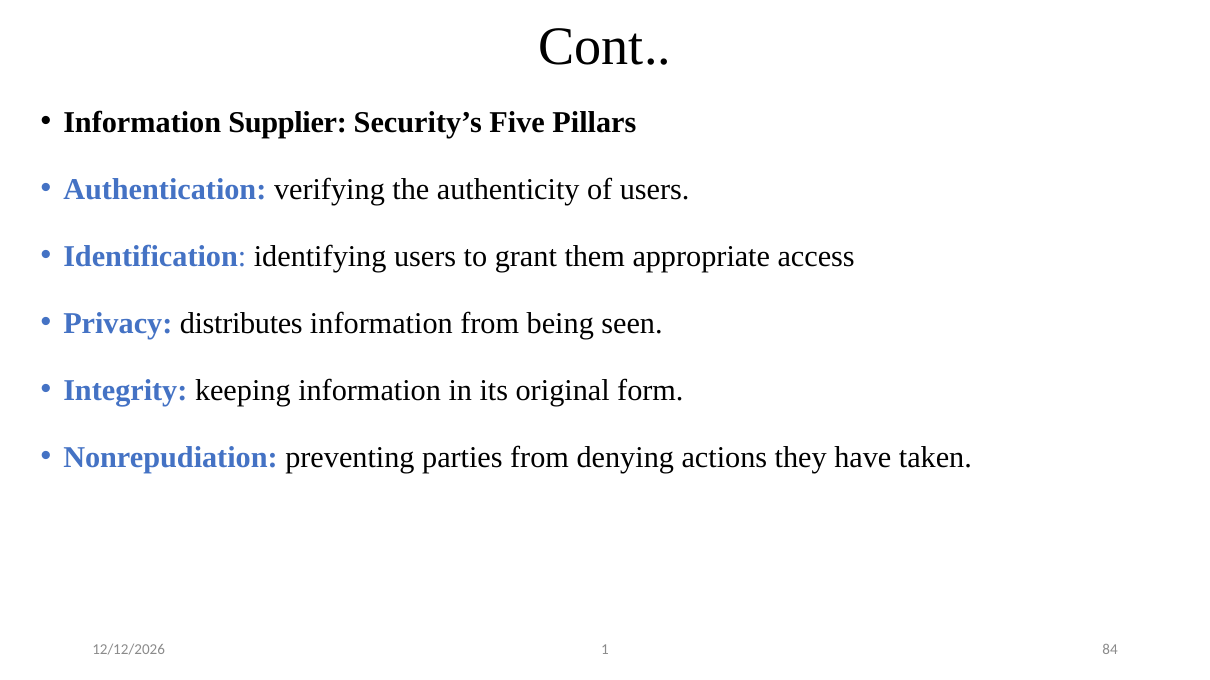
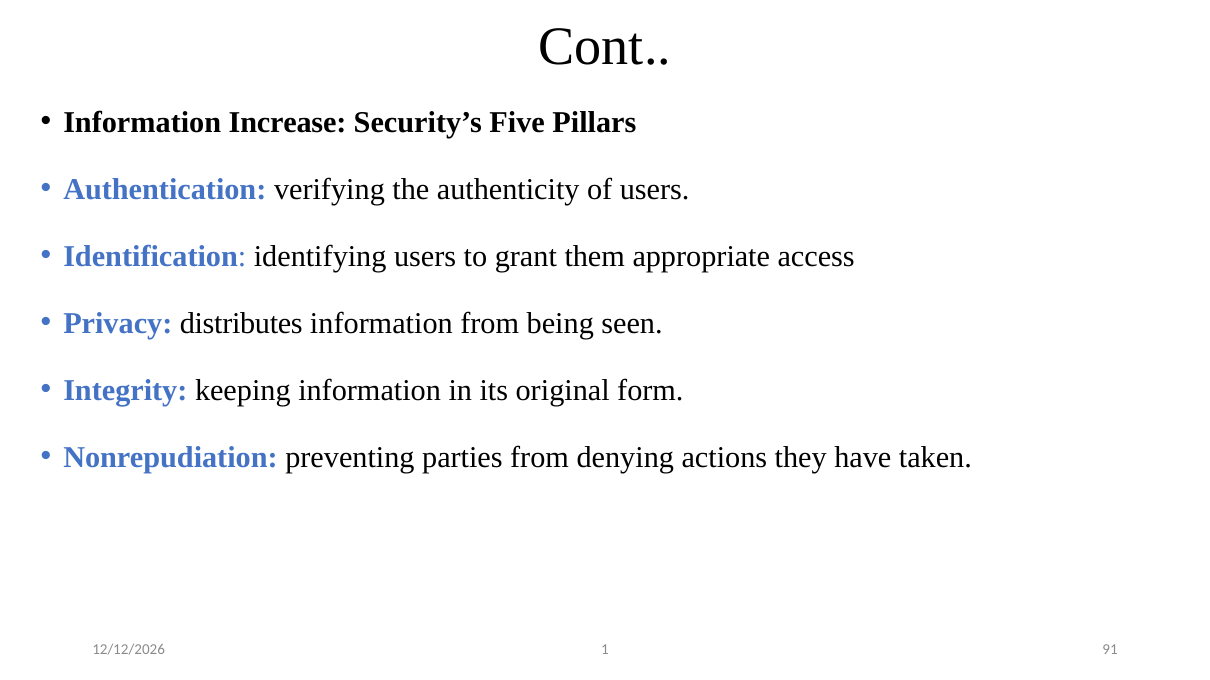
Supplier: Supplier -> Increase
84: 84 -> 91
